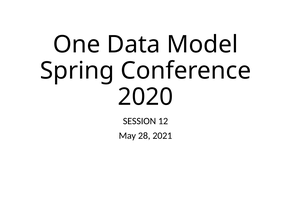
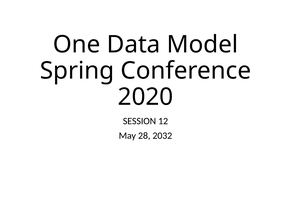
2021: 2021 -> 2032
